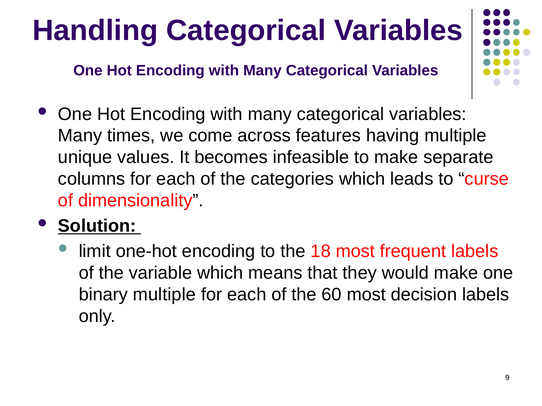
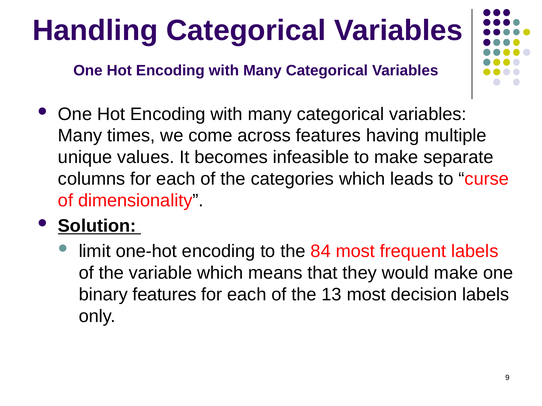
18: 18 -> 84
binary multiple: multiple -> features
60: 60 -> 13
